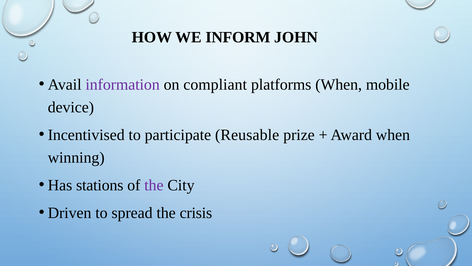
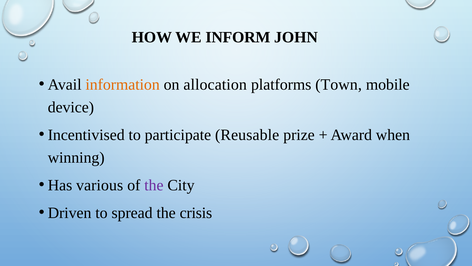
information colour: purple -> orange
compliant: compliant -> allocation
platforms When: When -> Town
stations: stations -> various
